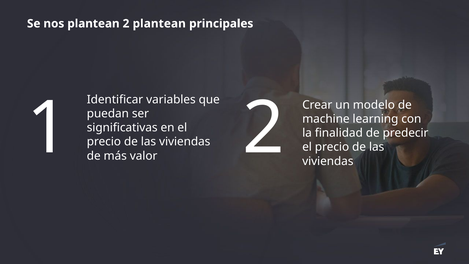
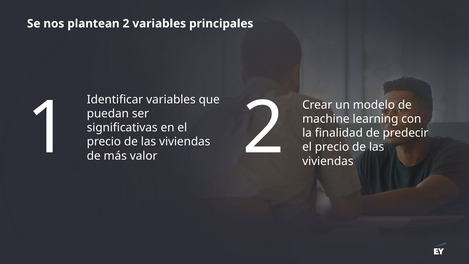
2 plantean: plantean -> variables
